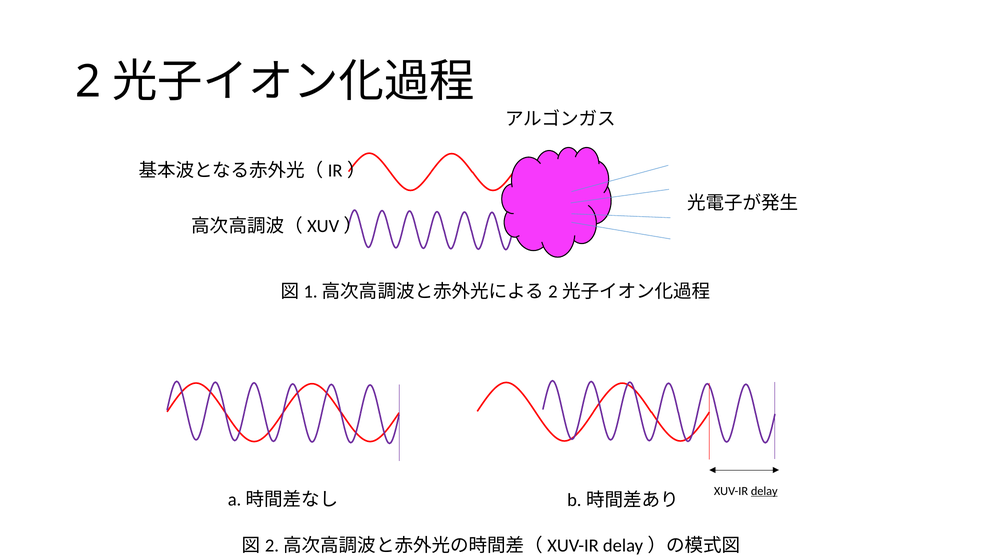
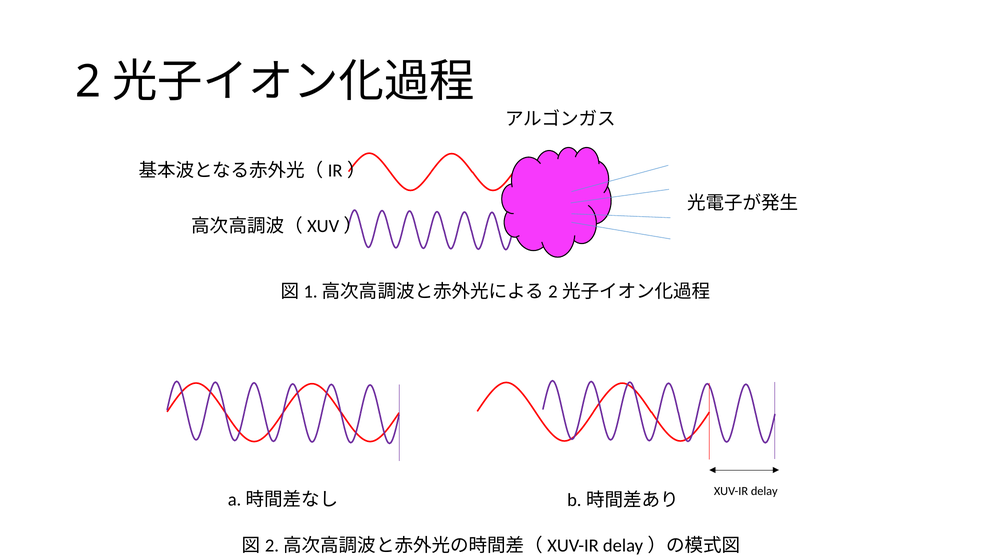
delay underline: present -> none
